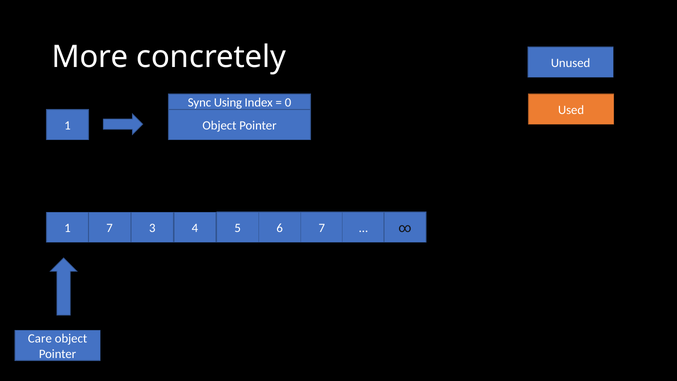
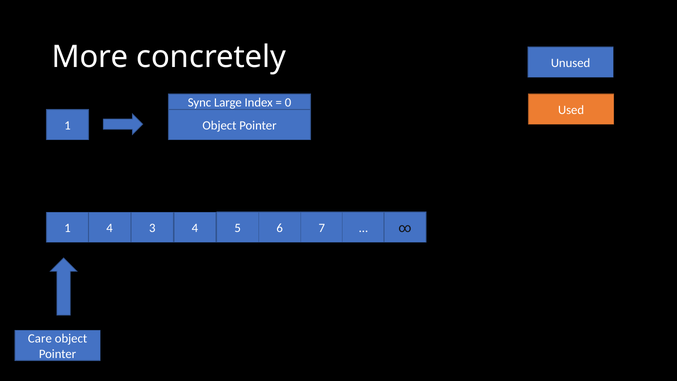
Using: Using -> Large
1 7: 7 -> 4
